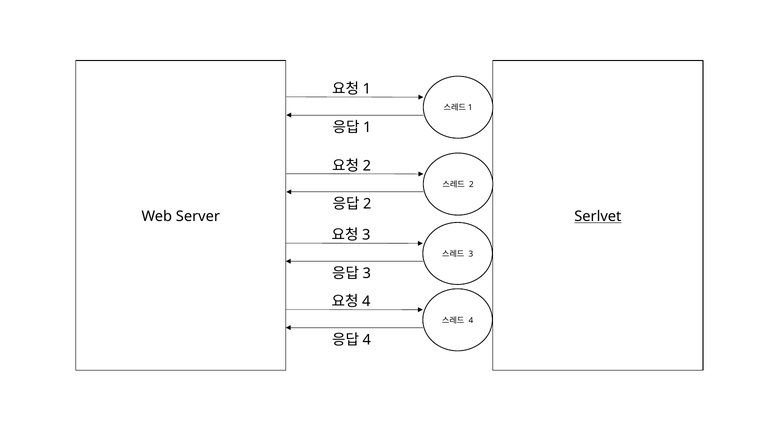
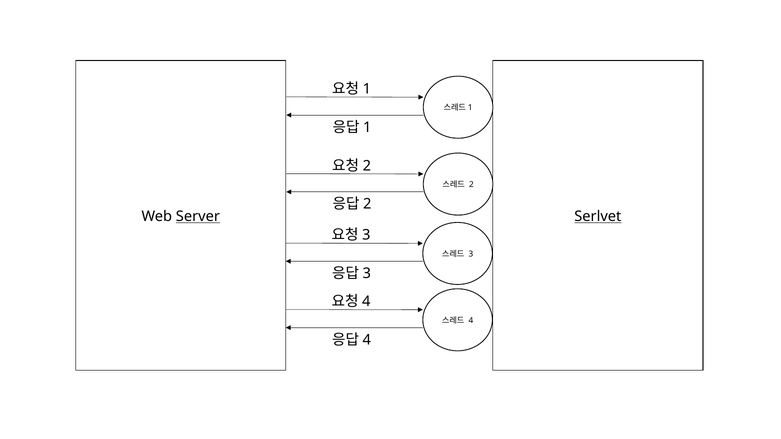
Server underline: none -> present
